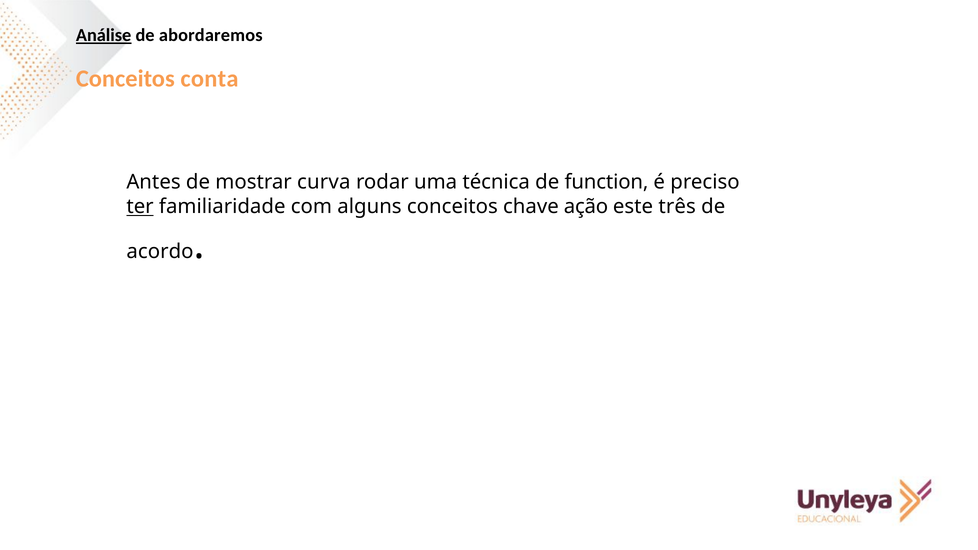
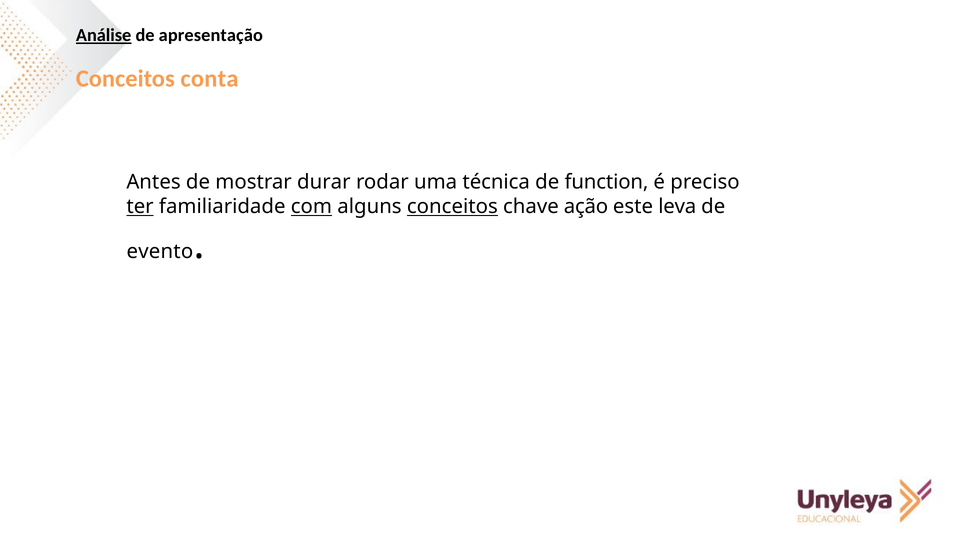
abordaremos: abordaremos -> apresentação
curva: curva -> durar
com underline: none -> present
conceitos at (452, 207) underline: none -> present
três: três -> leva
acordo: acordo -> evento
